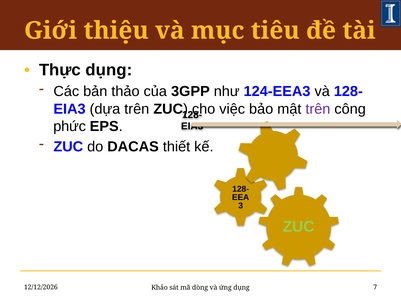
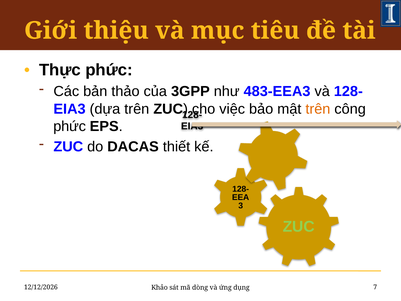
Thực dụng: dụng -> phức
124-EEA3: 124-EEA3 -> 483-EEA3
trên at (318, 109) colour: purple -> orange
